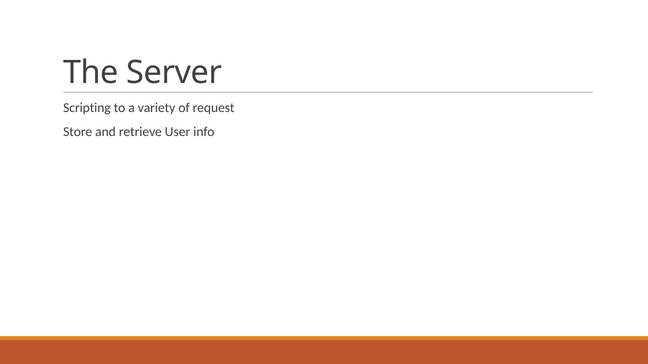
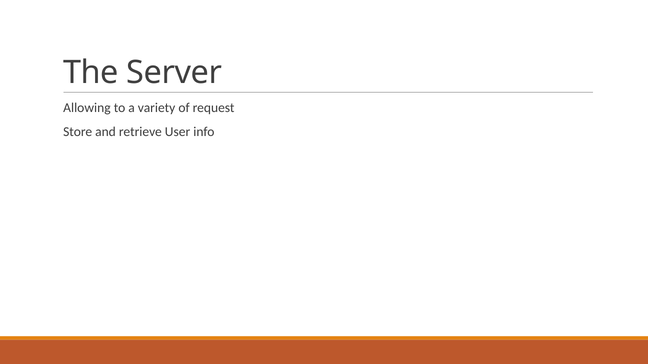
Scripting: Scripting -> Allowing
